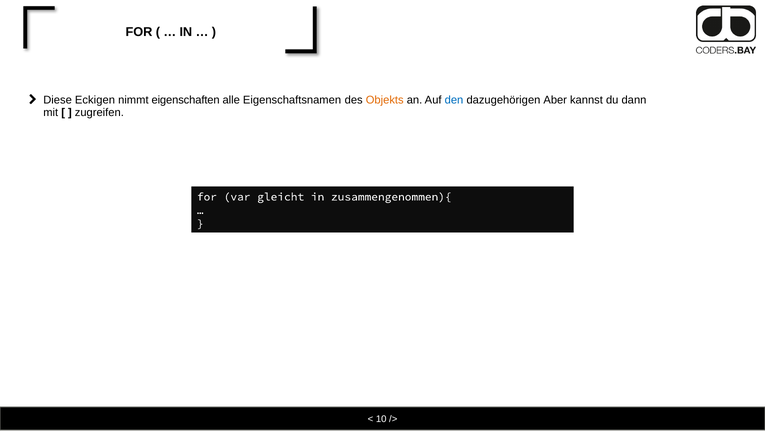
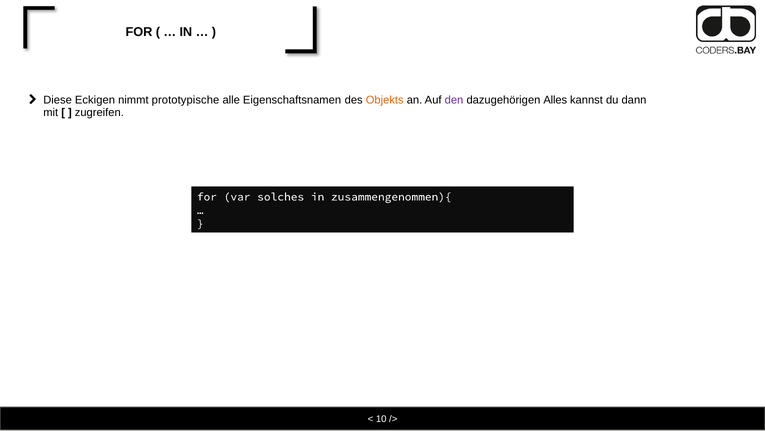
eigenschaften: eigenschaften -> prototypische
den colour: blue -> purple
Aber: Aber -> Alles
gleicht: gleicht -> solches
